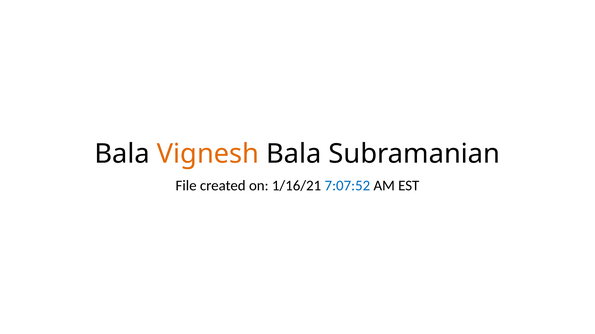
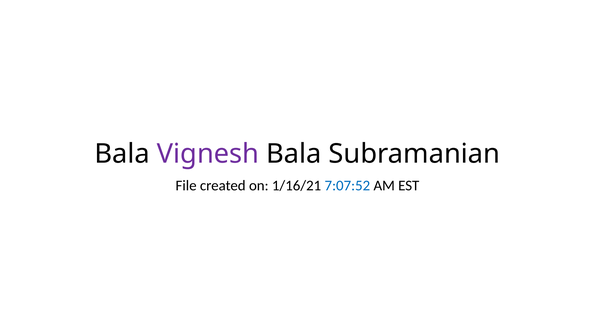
Vignesh colour: orange -> purple
